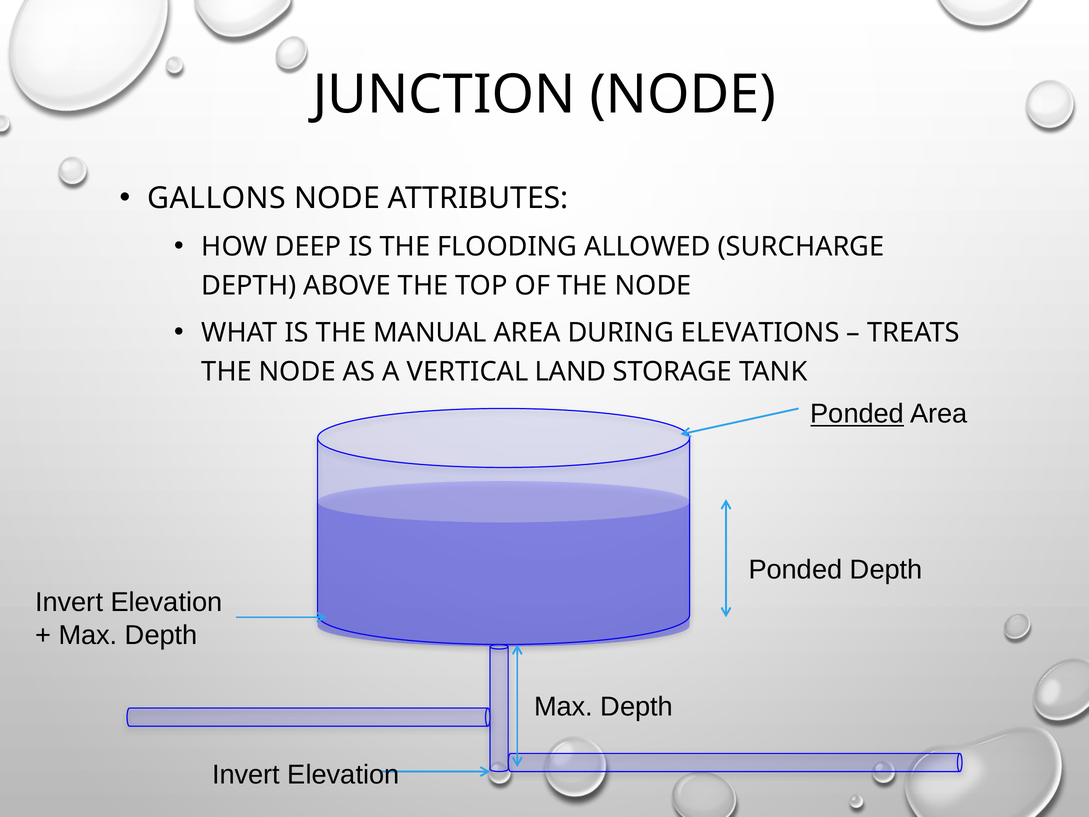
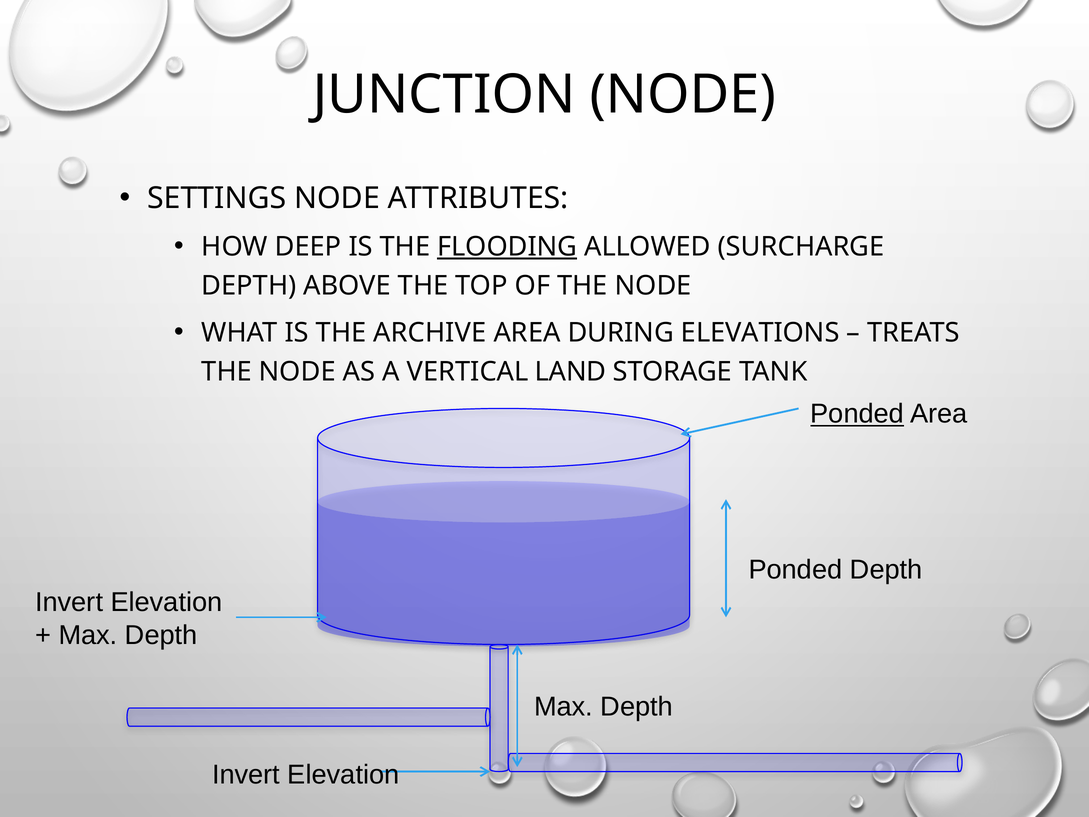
GALLONS: GALLONS -> SETTINGS
FLOODING underline: none -> present
MANUAL: MANUAL -> ARCHIVE
